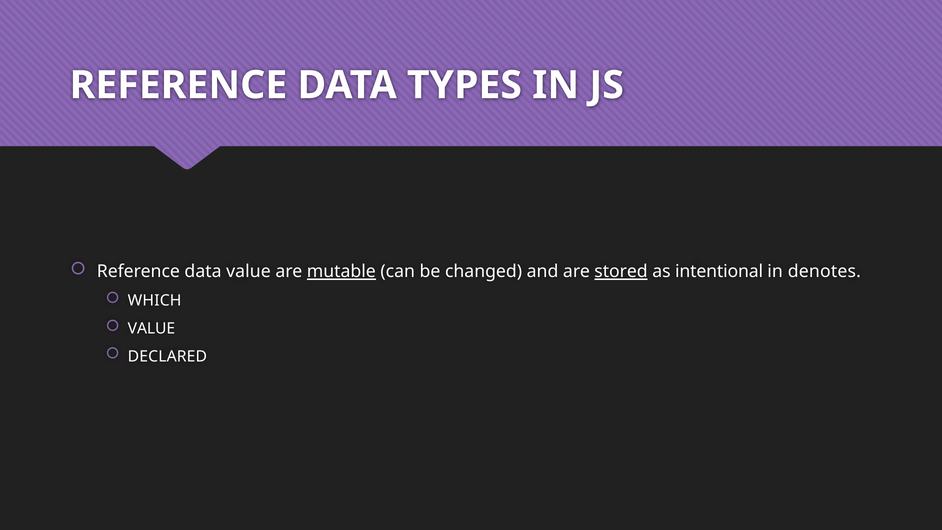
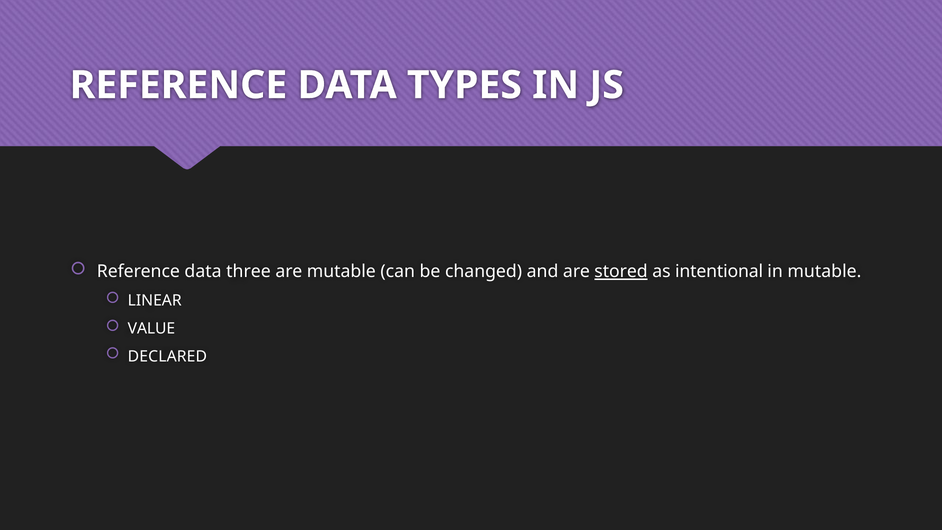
data value: value -> three
mutable at (341, 272) underline: present -> none
in denotes: denotes -> mutable
WHICH: WHICH -> LINEAR
